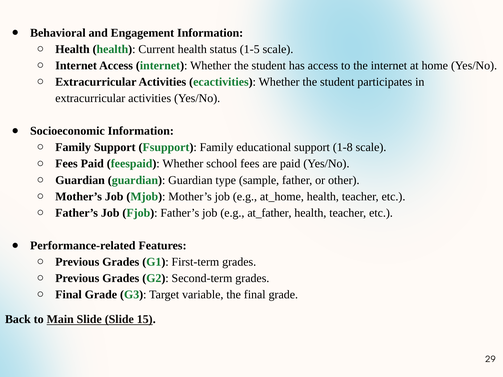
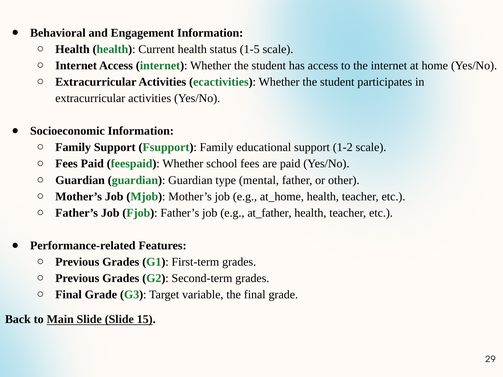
1-8: 1-8 -> 1-2
sample: sample -> mental
